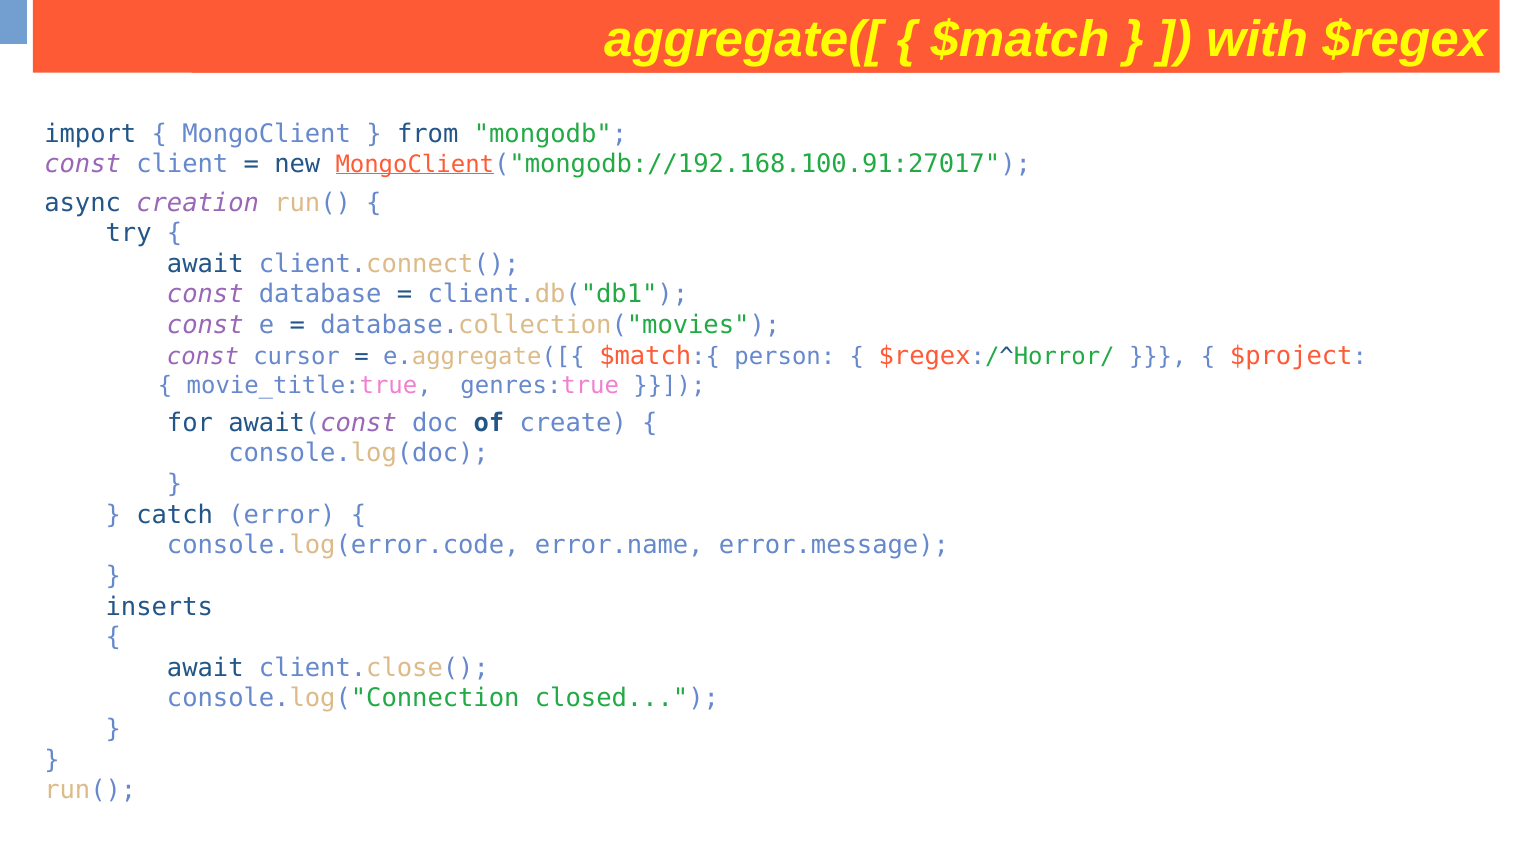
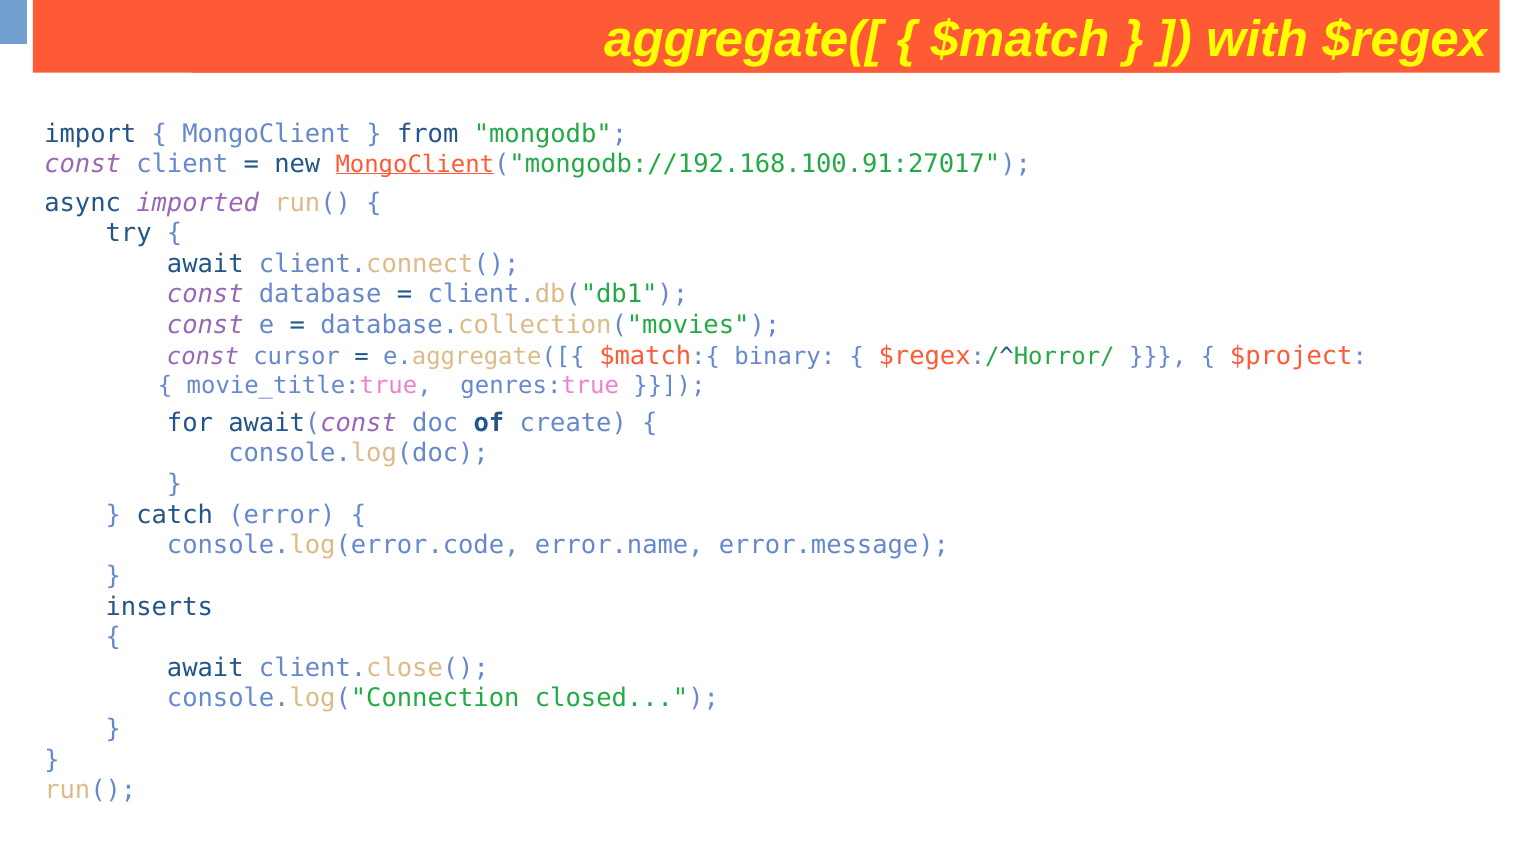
creation: creation -> imported
person: person -> binary
